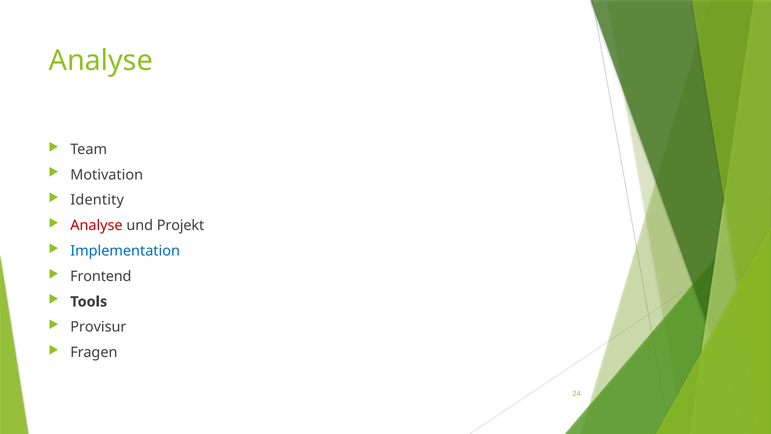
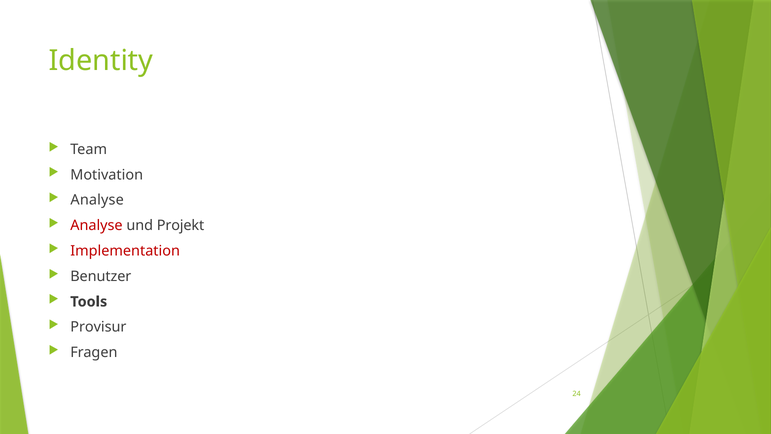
Analyse at (101, 61): Analyse -> Identity
Identity at (97, 200): Identity -> Analyse
Implementation colour: blue -> red
Frontend: Frontend -> Benutzer
